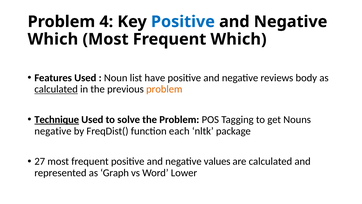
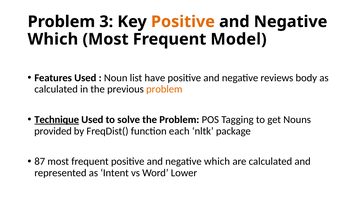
4: 4 -> 3
Positive at (183, 22) colour: blue -> orange
Frequent Which: Which -> Model
calculated at (56, 89) underline: present -> none
negative at (53, 131): negative -> provided
27: 27 -> 87
values at (217, 161): values -> which
Graph: Graph -> Intent
